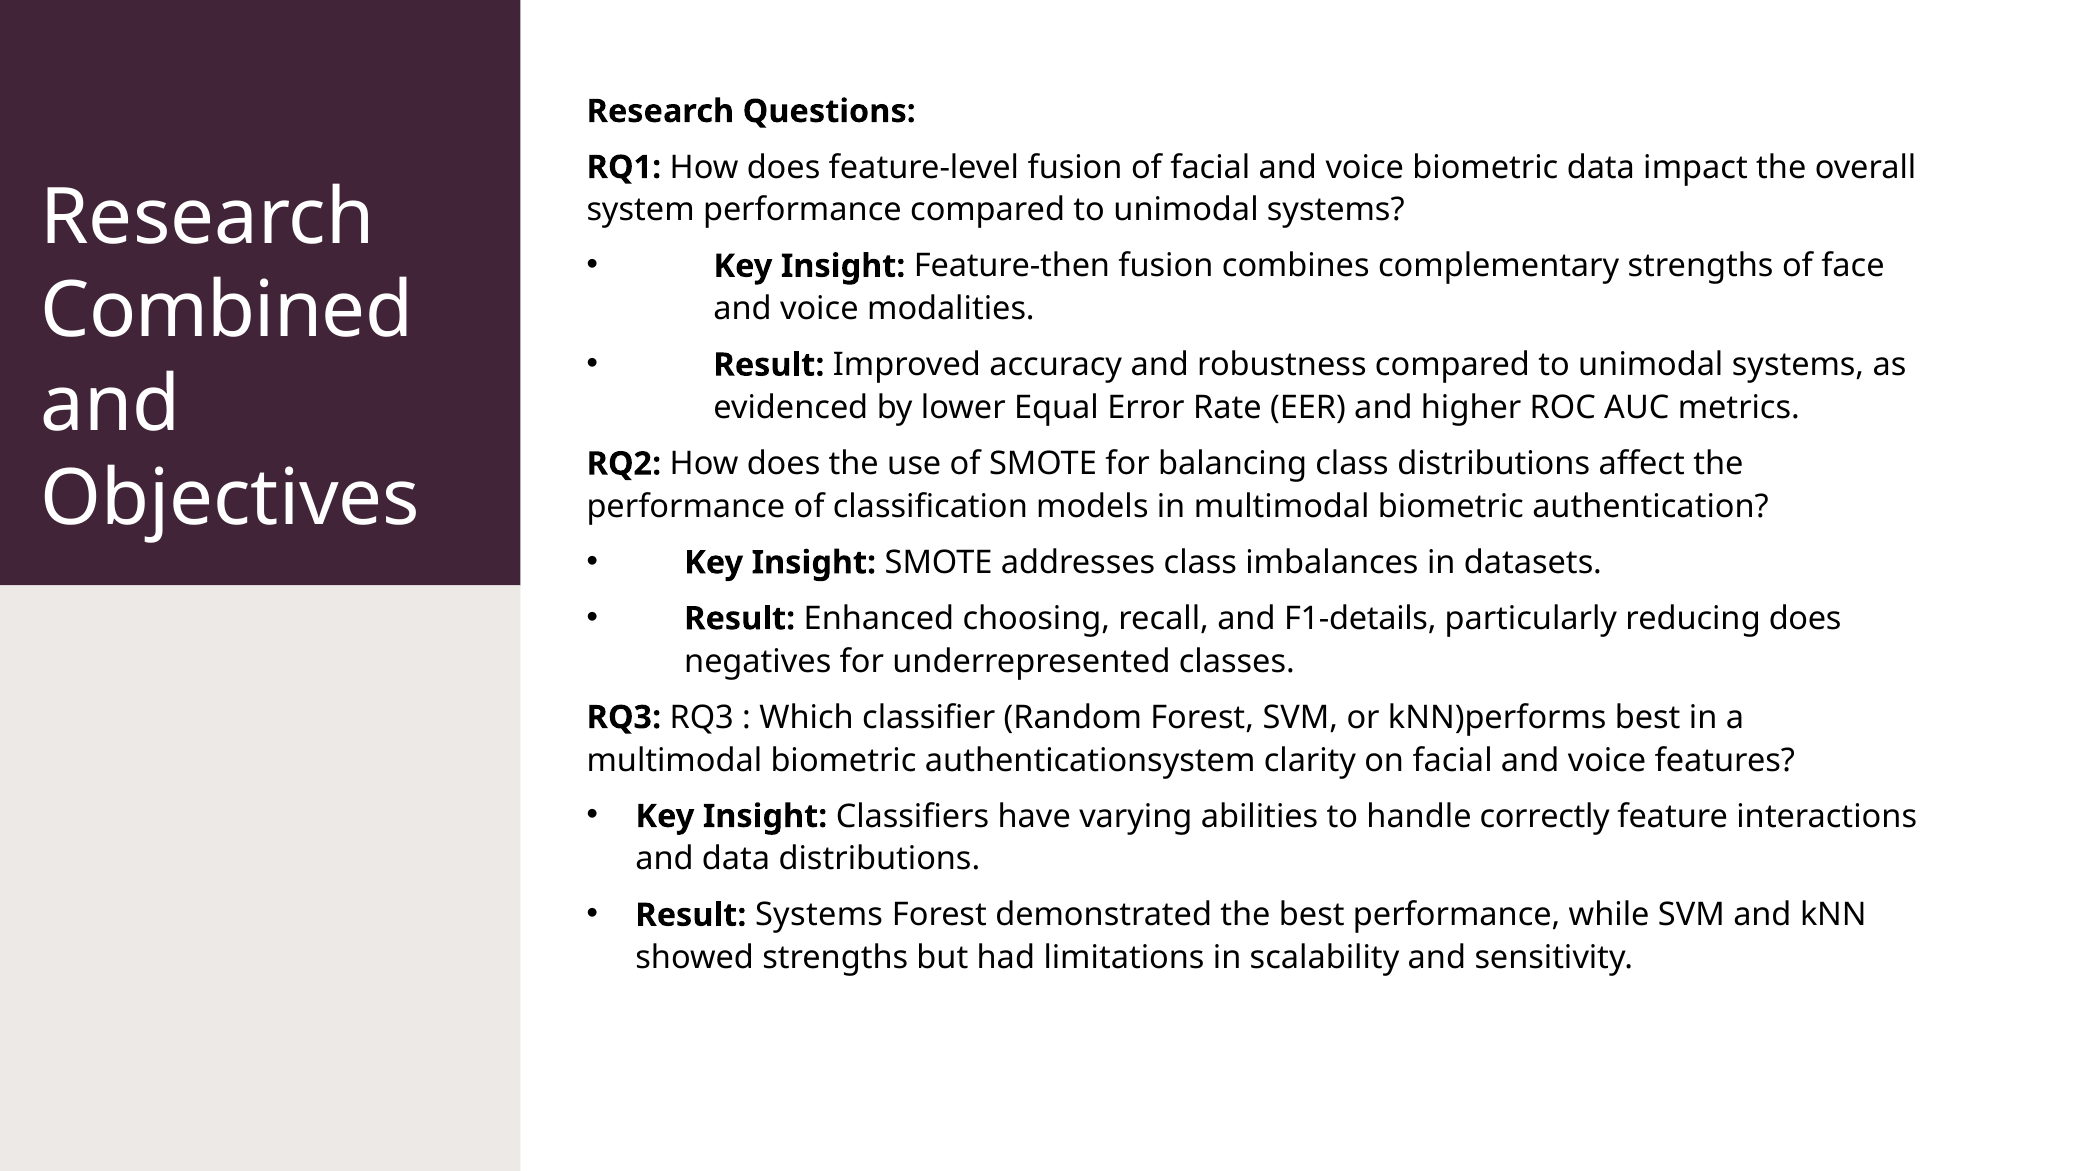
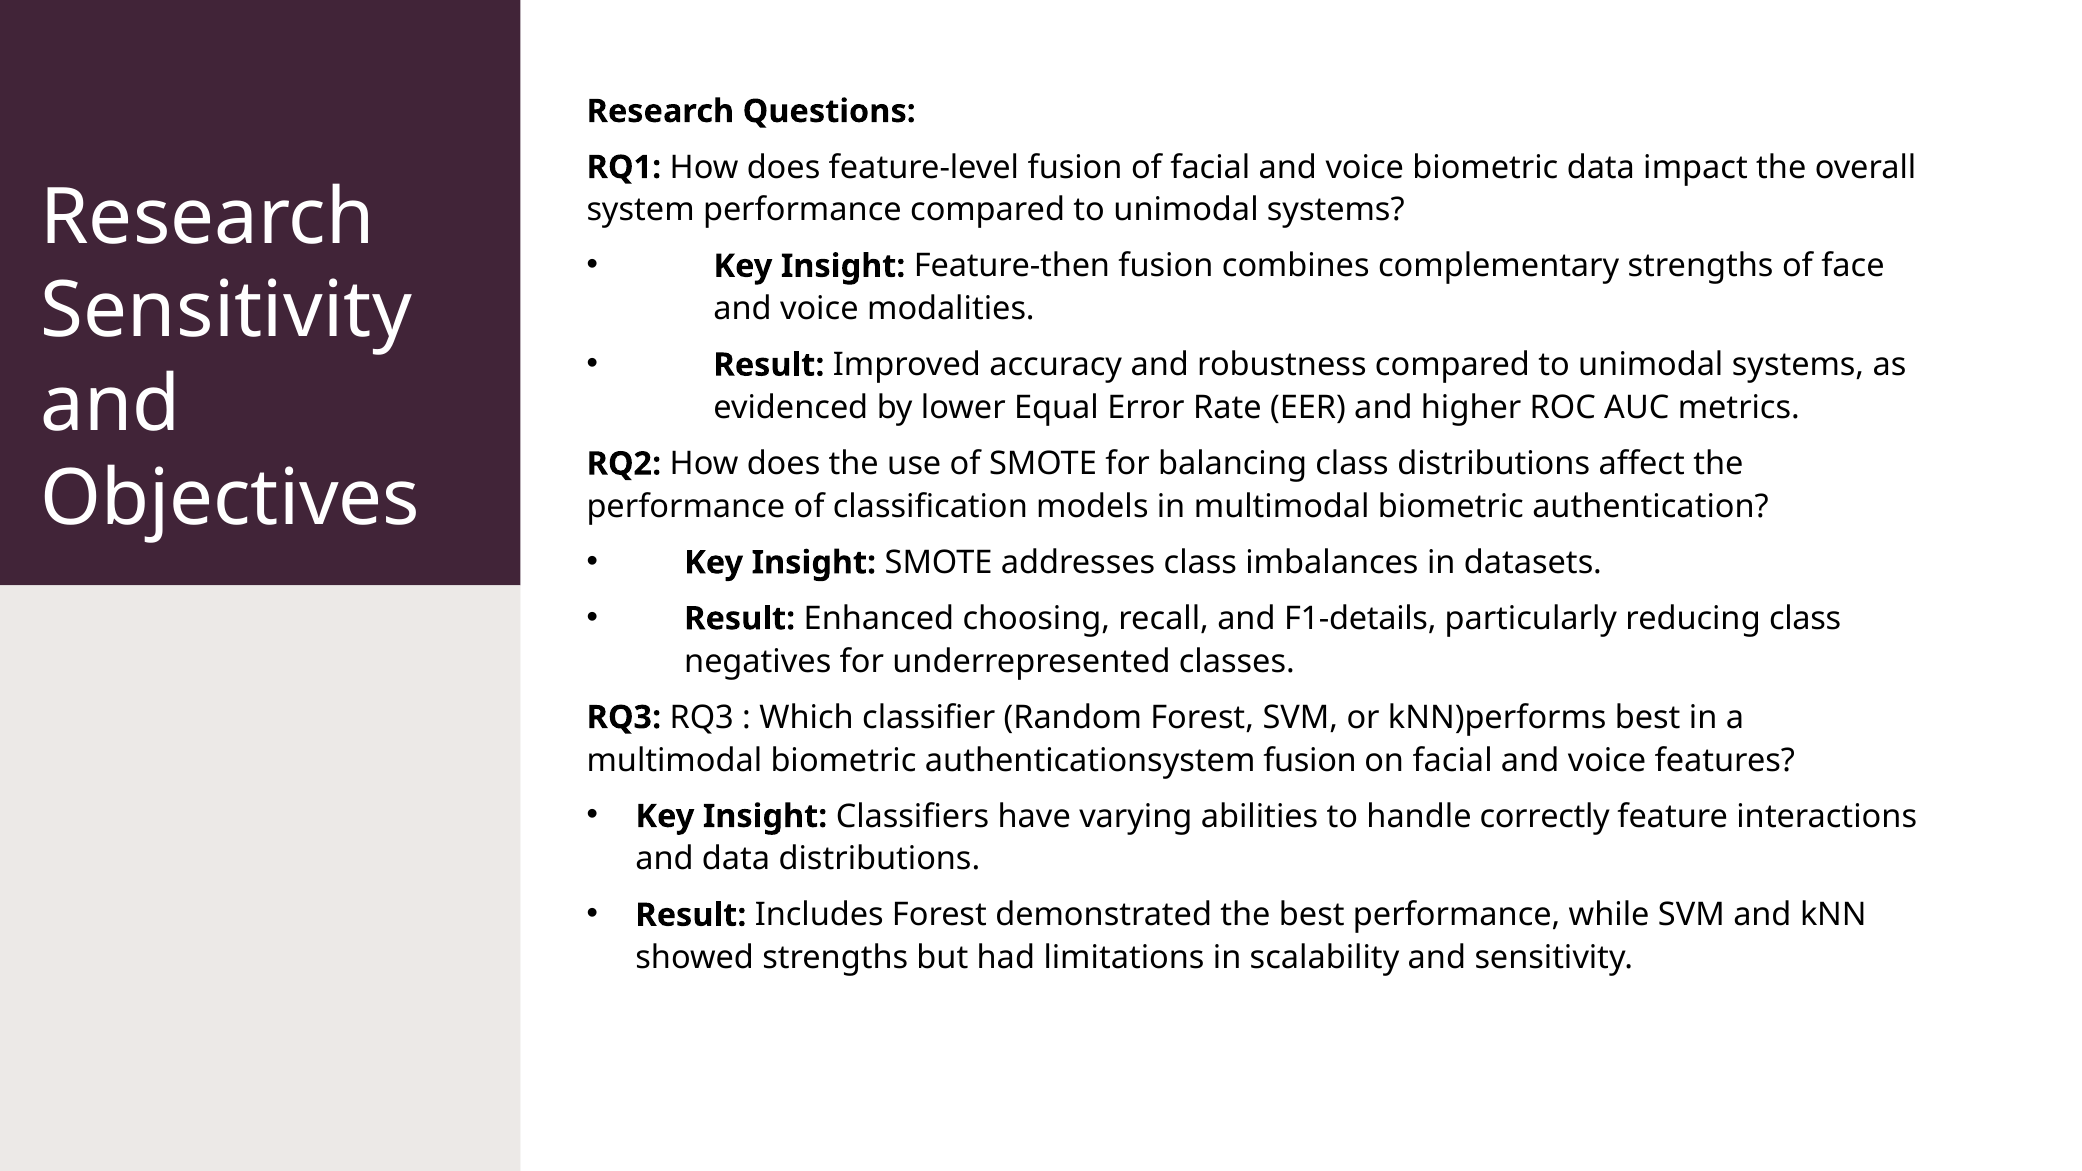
Combined at (227, 311): Combined -> Sensitivity
reducing does: does -> class
authenticationsystem clarity: clarity -> fusion
Result Systems: Systems -> Includes
